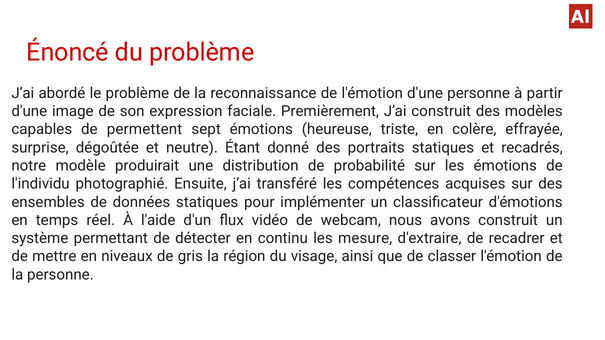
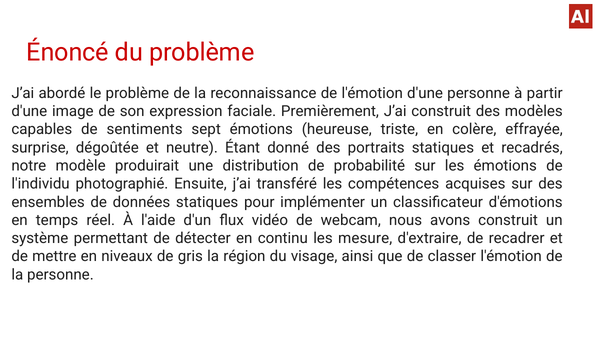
permettent: permettent -> sentiments
